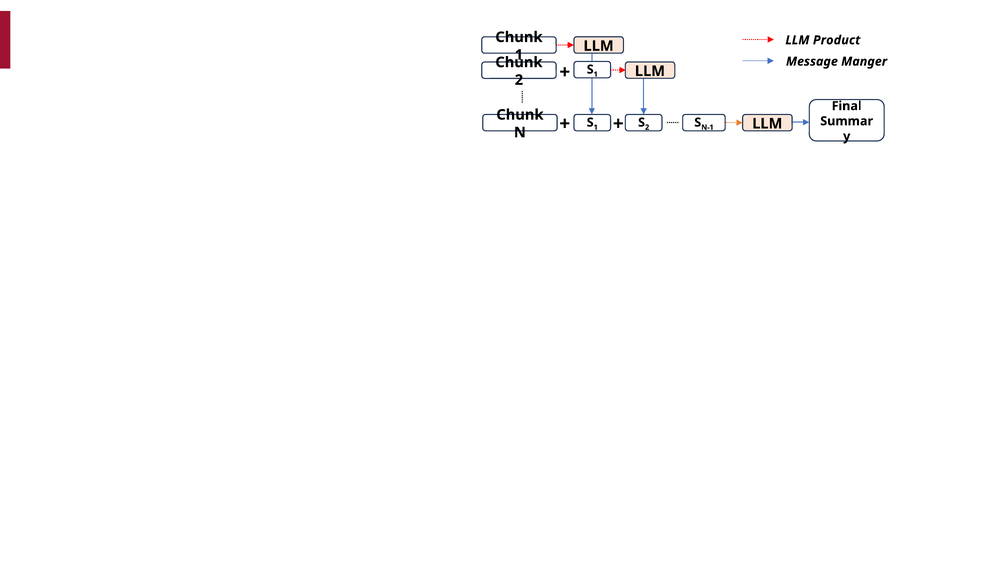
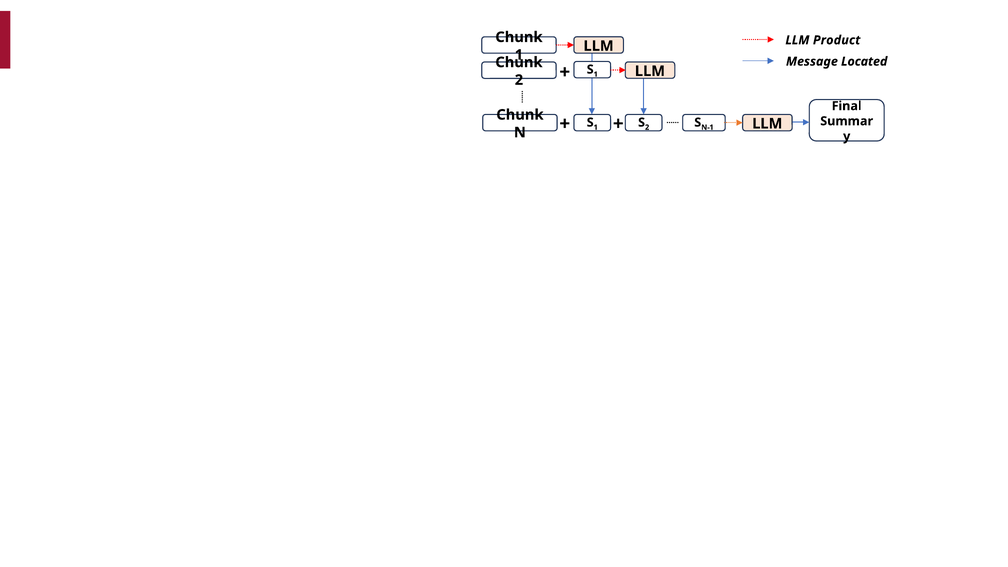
Manger: Manger -> Located
